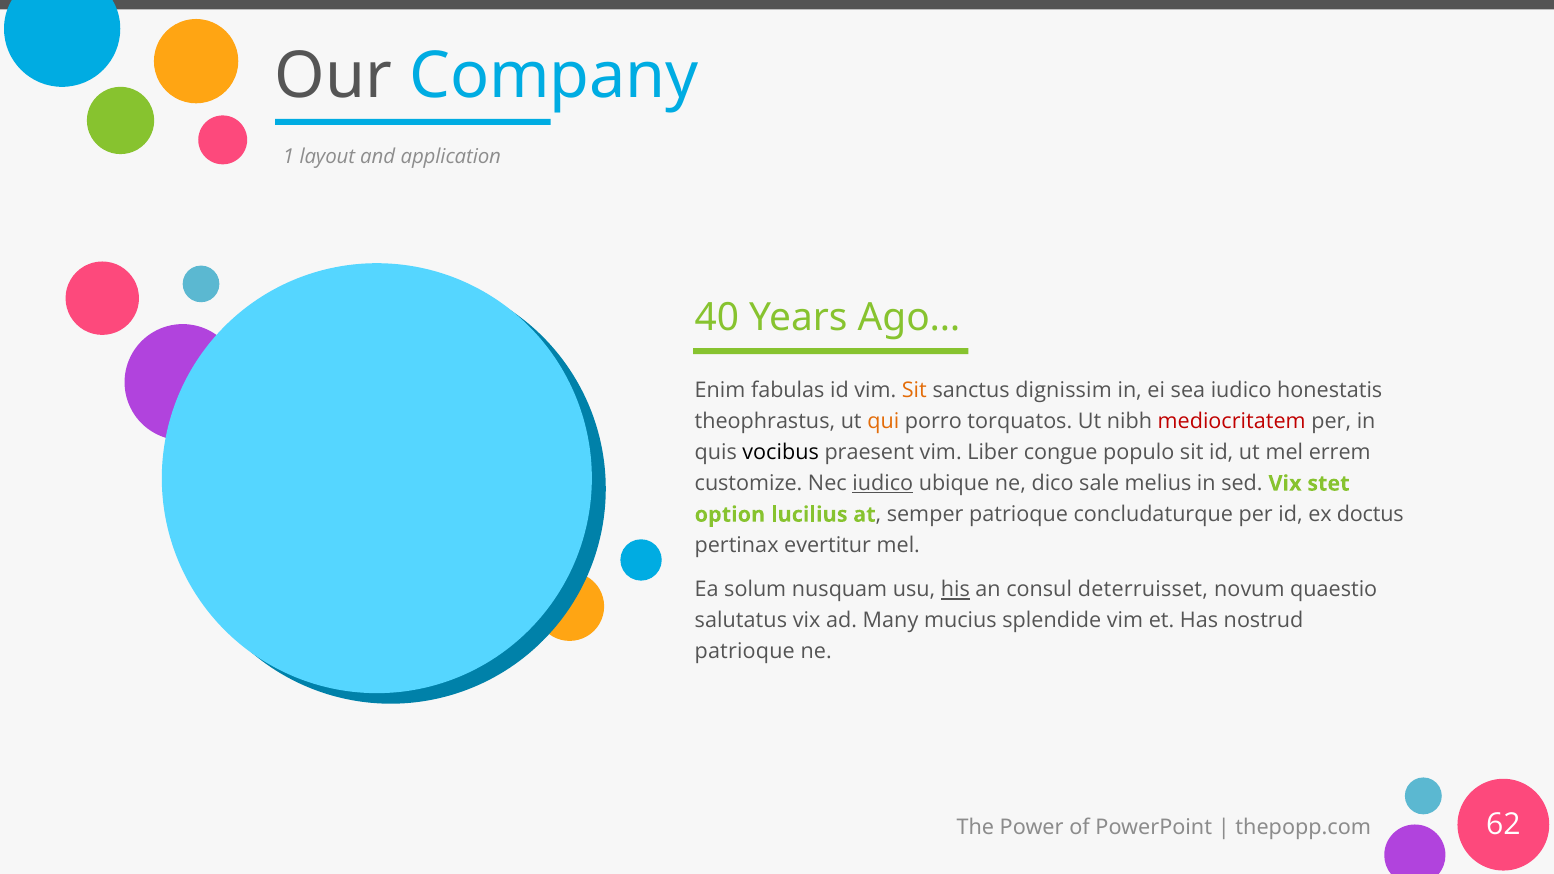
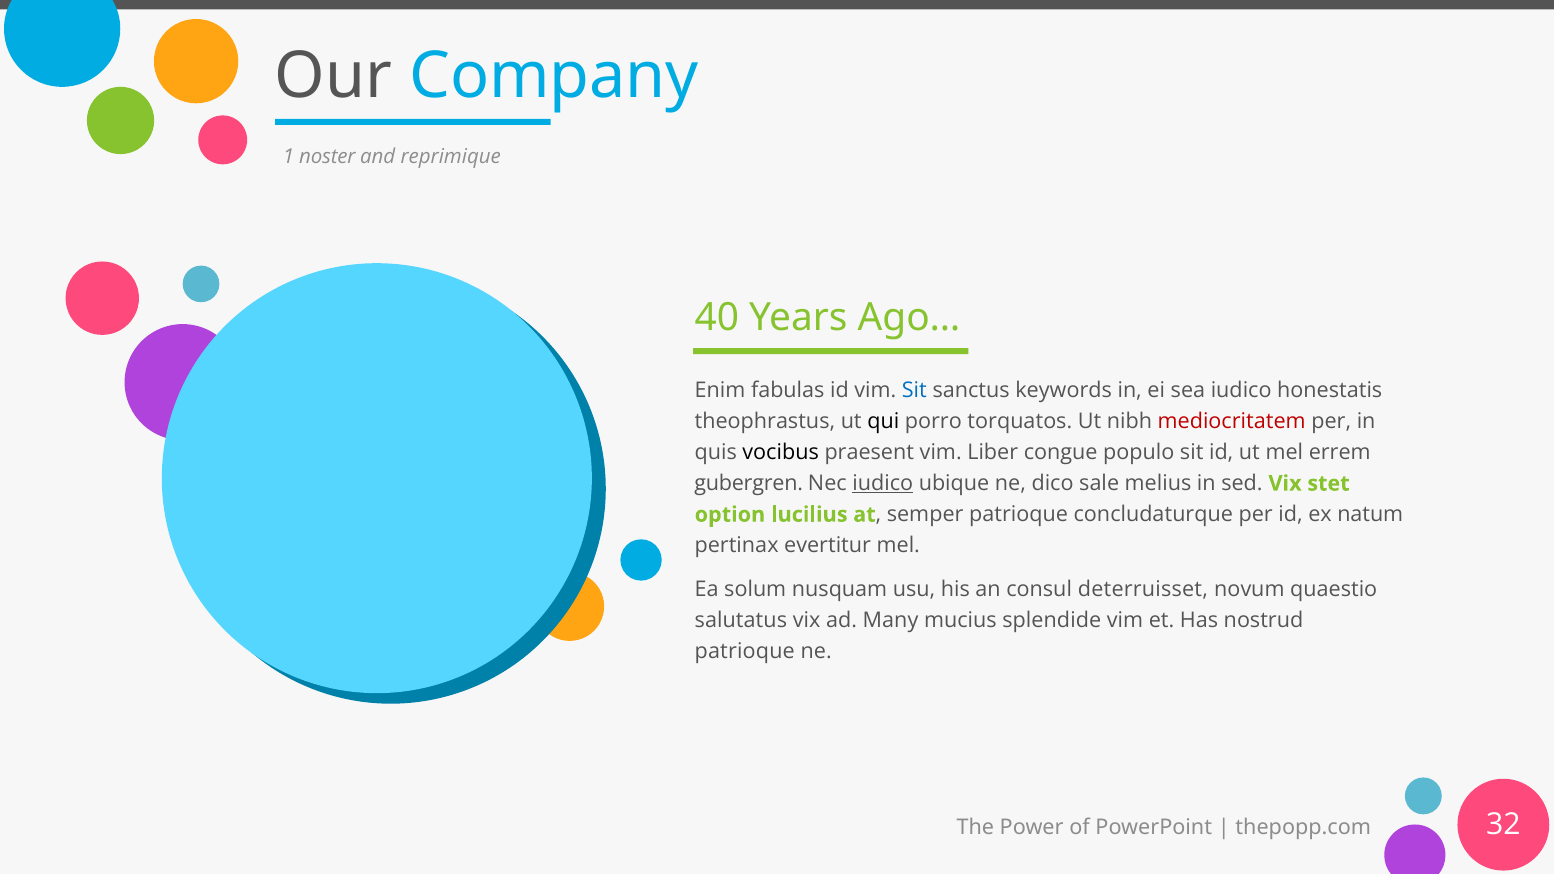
layout: layout -> noster
application: application -> reprimique
Sit at (914, 390) colour: orange -> blue
dignissim: dignissim -> keywords
qui colour: orange -> black
customize: customize -> gubergren
doctus: doctus -> natum
his underline: present -> none
62: 62 -> 32
